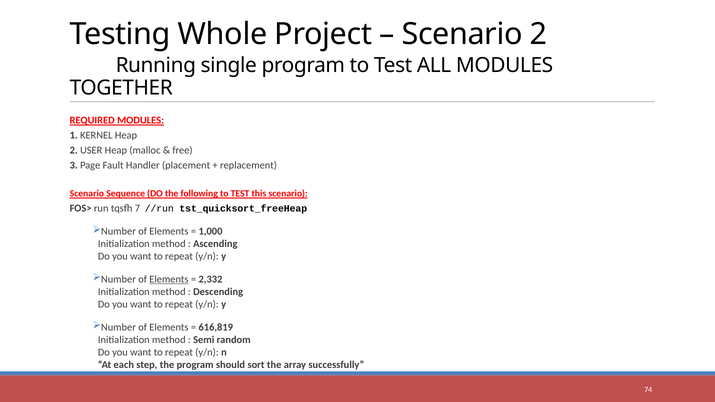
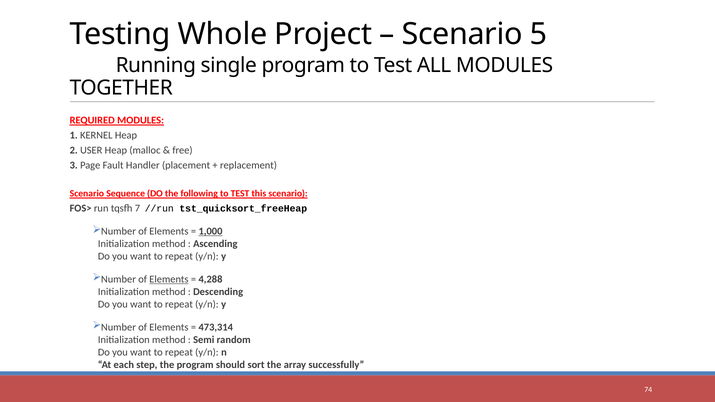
Scenario 2: 2 -> 5
1,000 underline: none -> present
2,332: 2,332 -> 4,288
616,819: 616,819 -> 473,314
